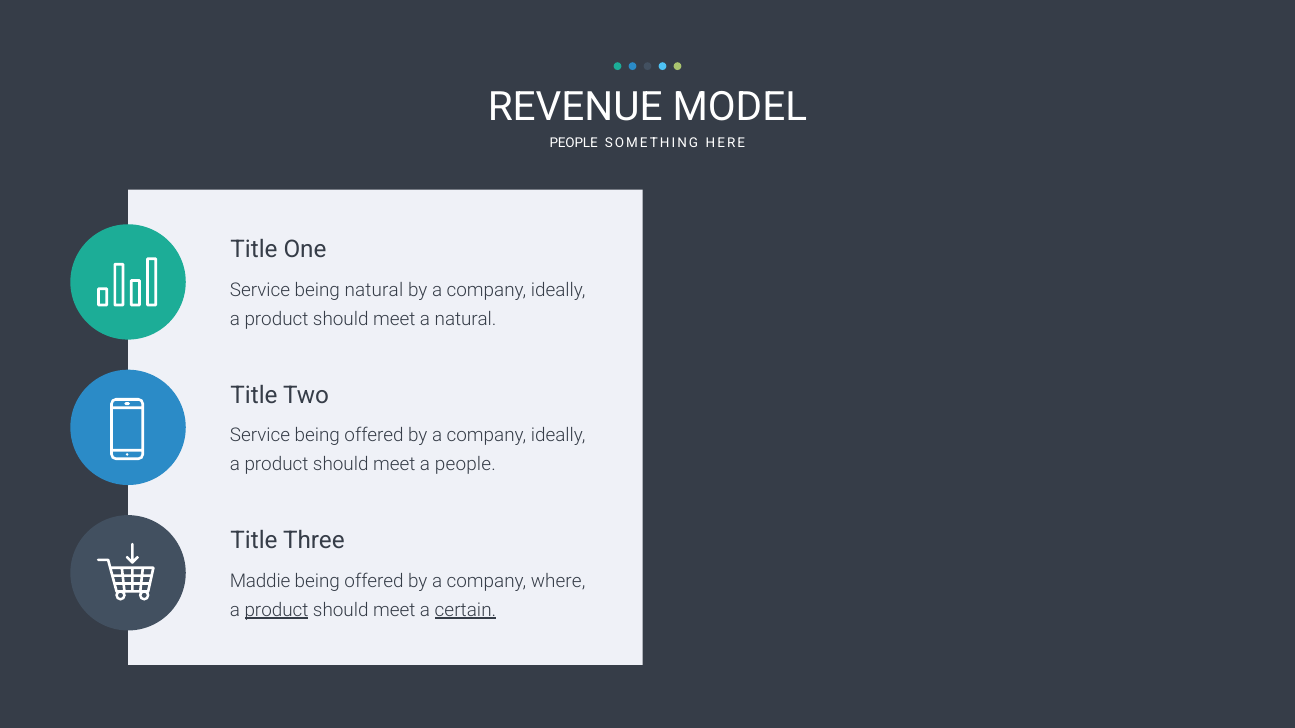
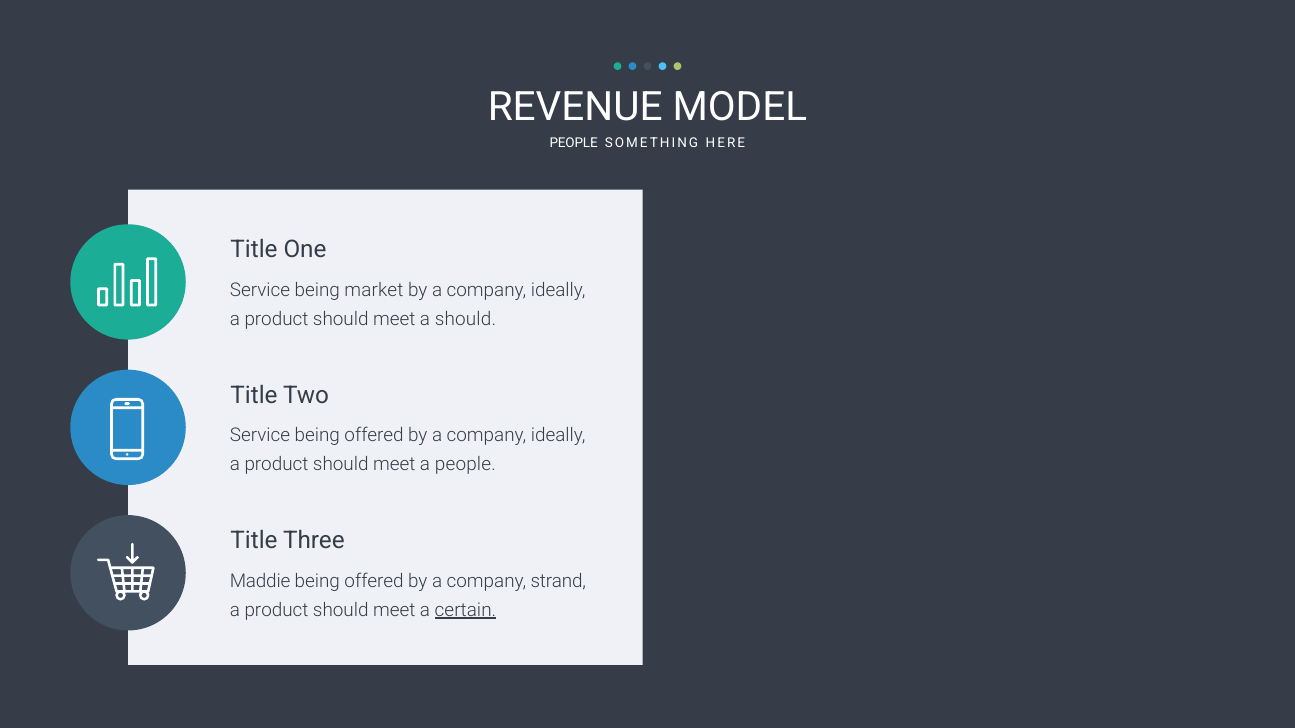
being natural: natural -> market
a natural: natural -> should
where: where -> strand
product at (276, 610) underline: present -> none
